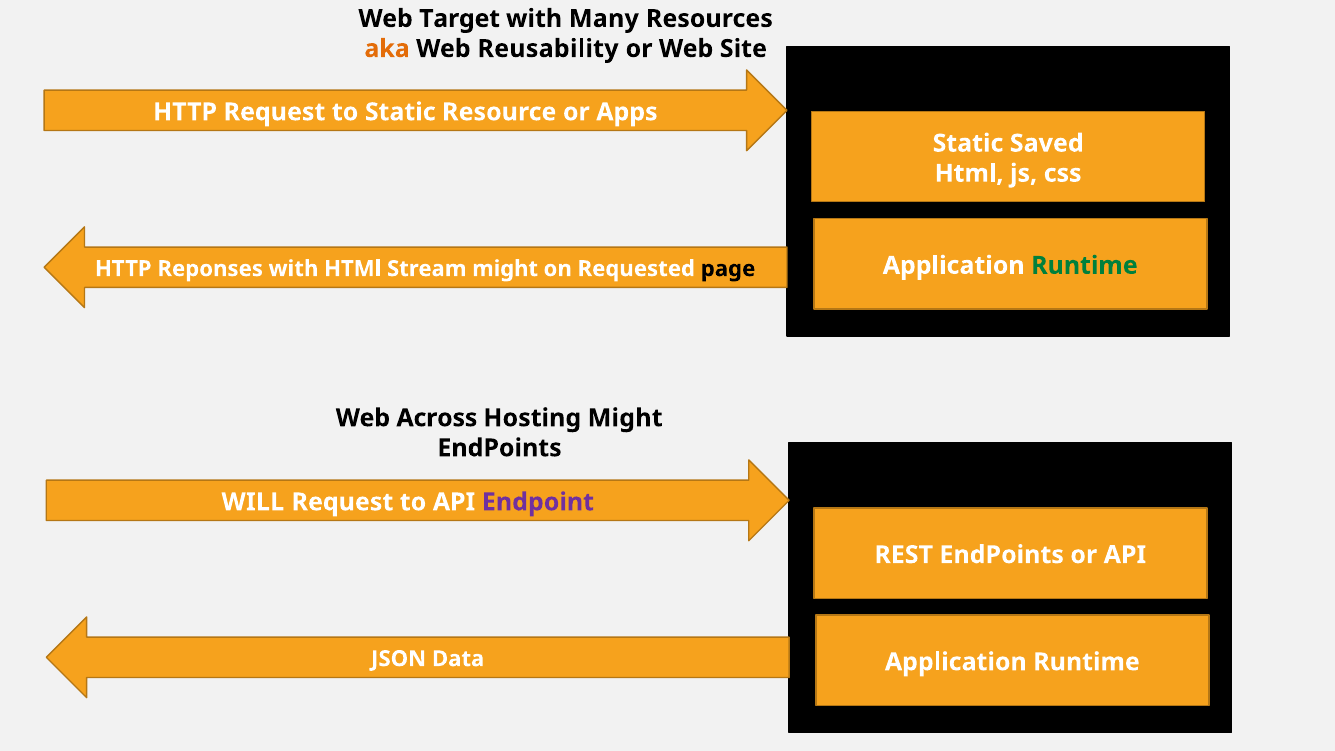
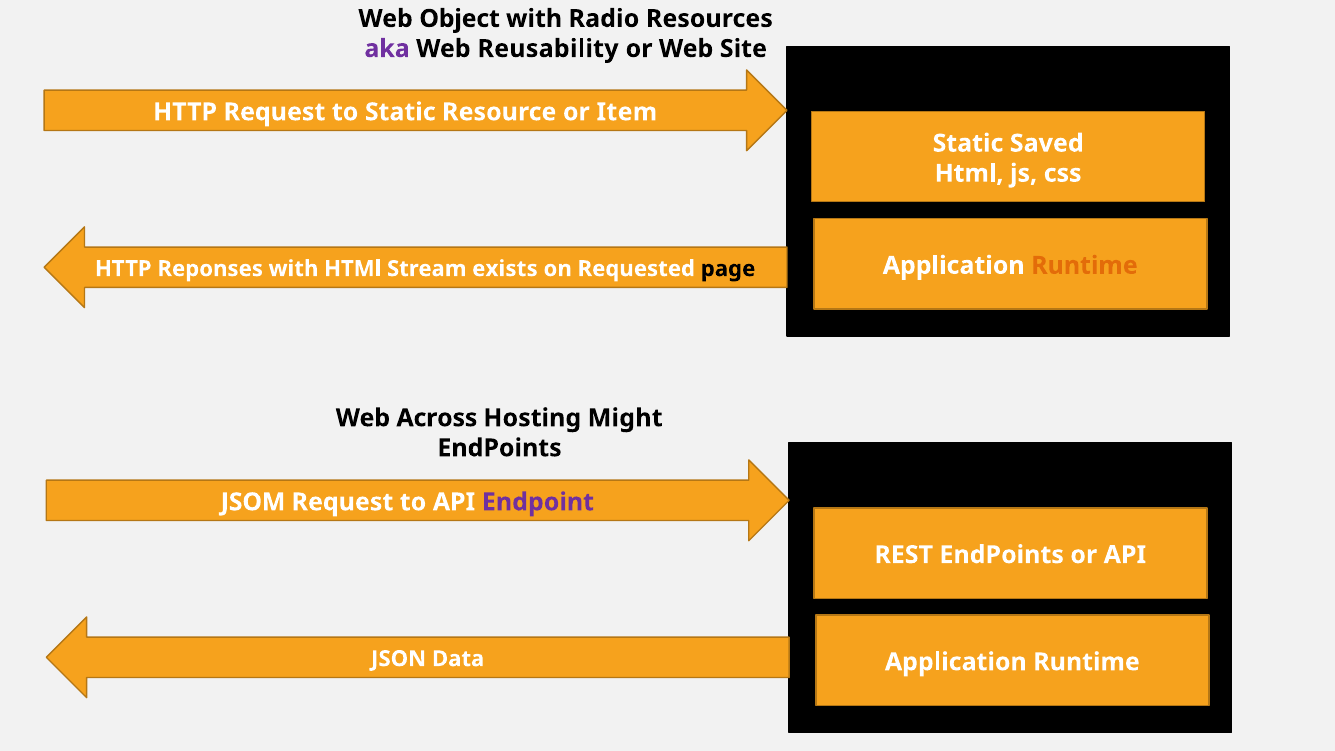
Target: Target -> Object
Many: Many -> Radio
aka colour: orange -> purple
Apps: Apps -> Item
Runtime at (1084, 265) colour: green -> orange
Stream might: might -> exists
WILL: WILL -> JSOM
